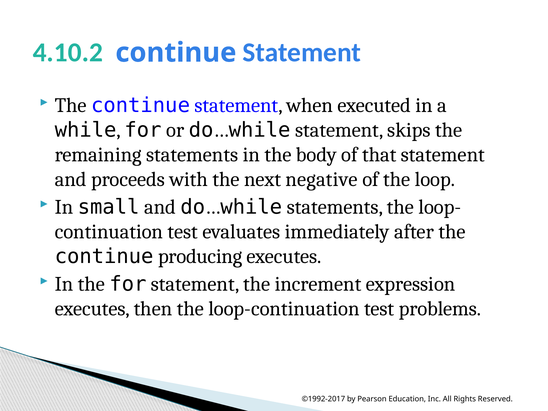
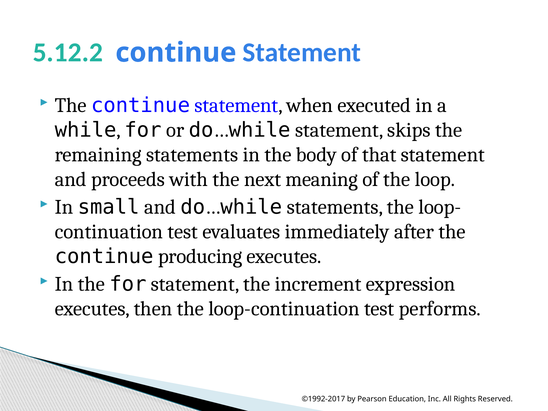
4.10.2: 4.10.2 -> 5.12.2
negative: negative -> meaning
problems: problems -> performs
